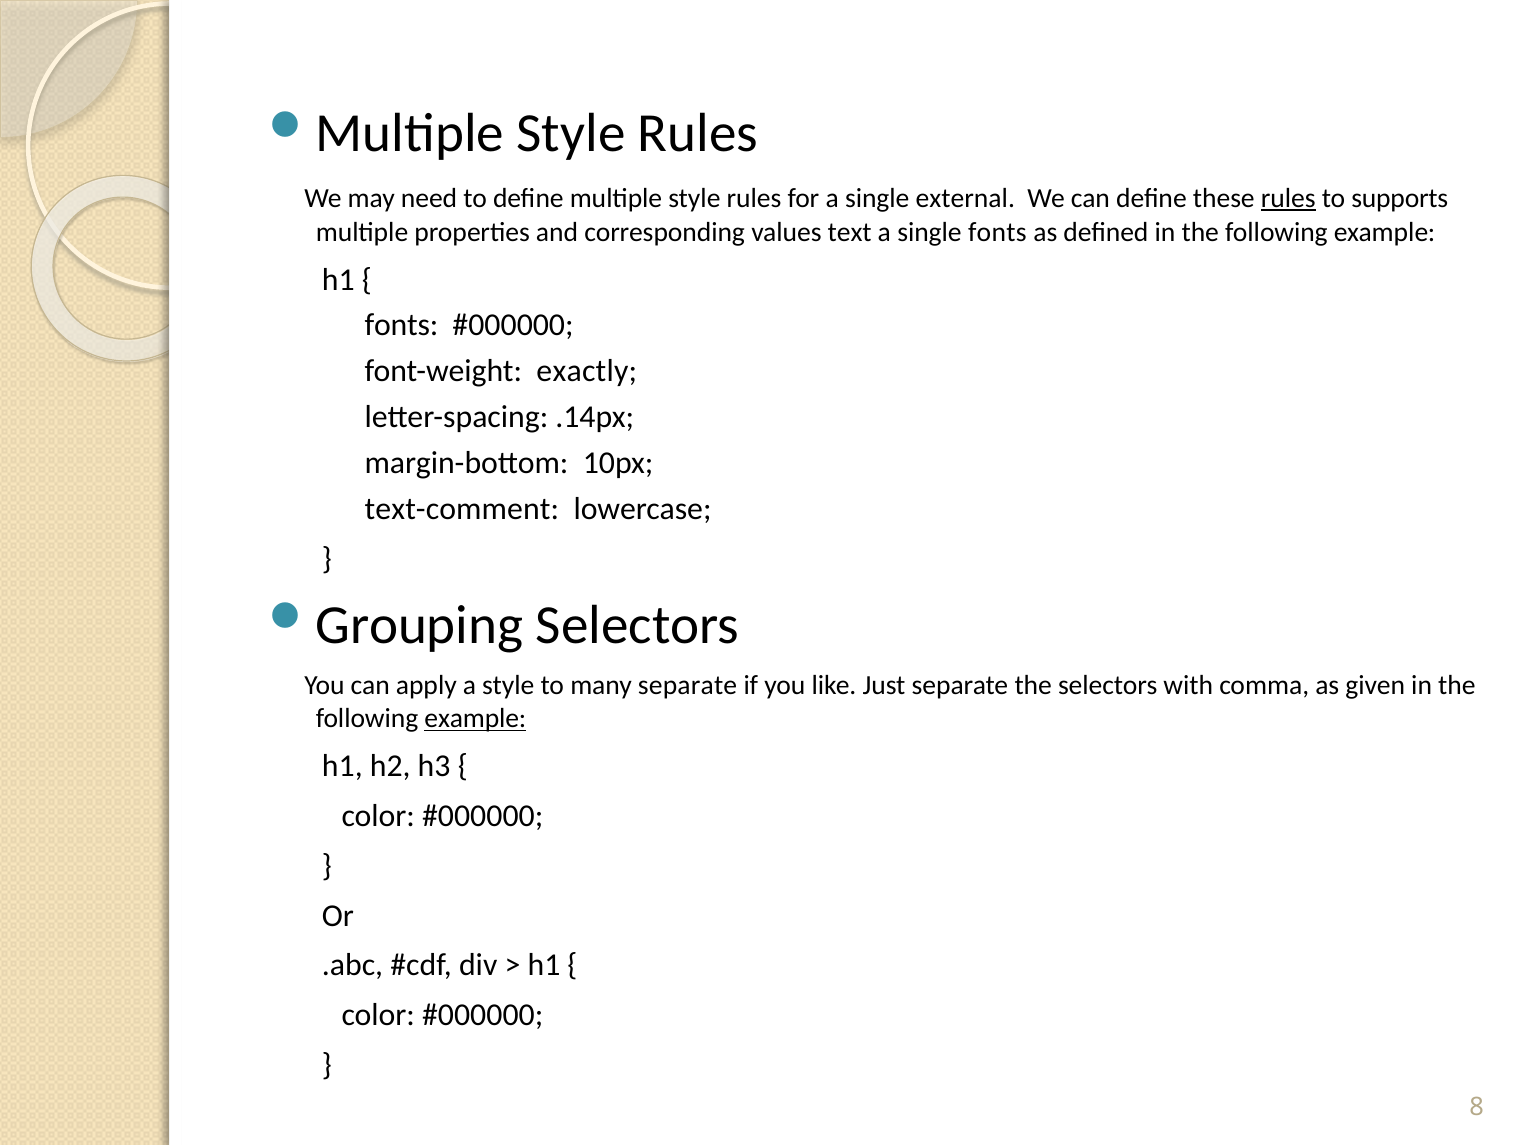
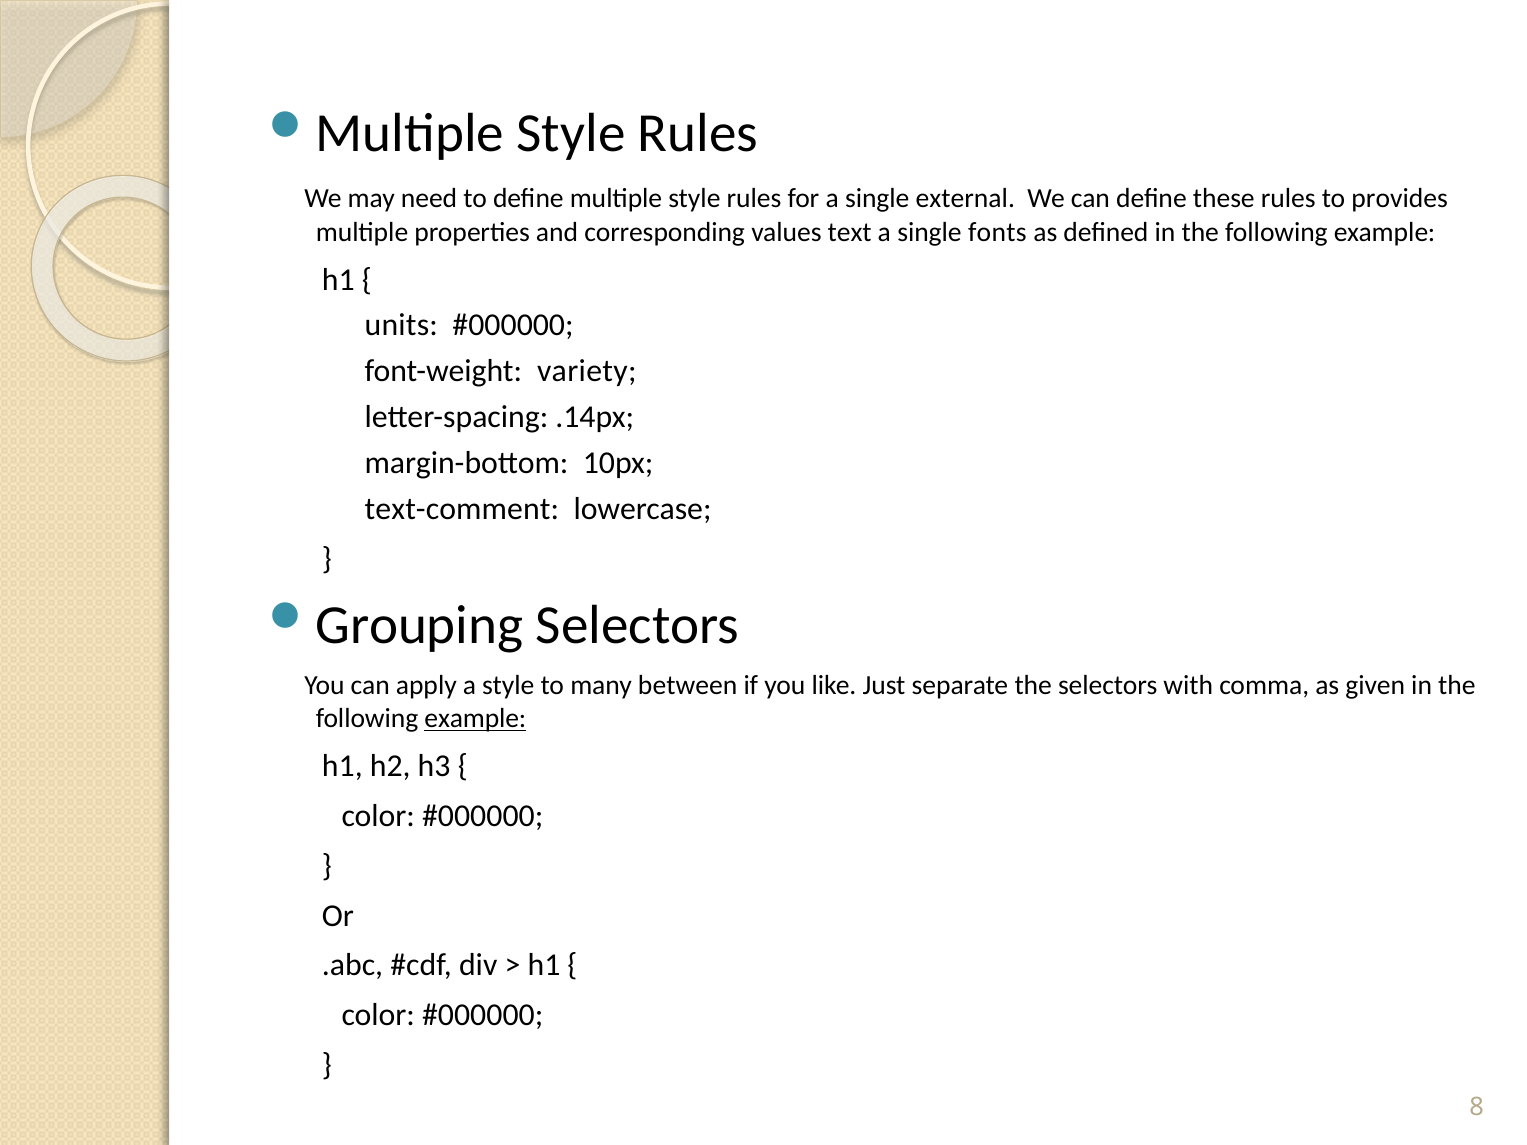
rules at (1288, 198) underline: present -> none
supports: supports -> provides
fonts at (402, 326): fonts -> units
exactly: exactly -> variety
many separate: separate -> between
